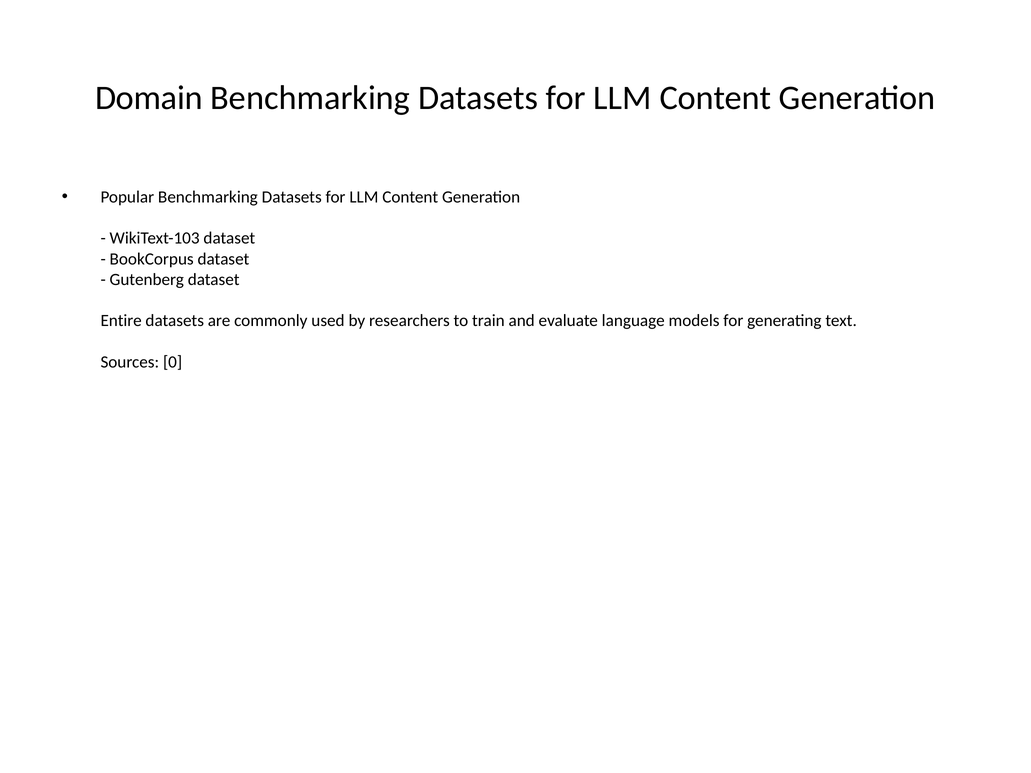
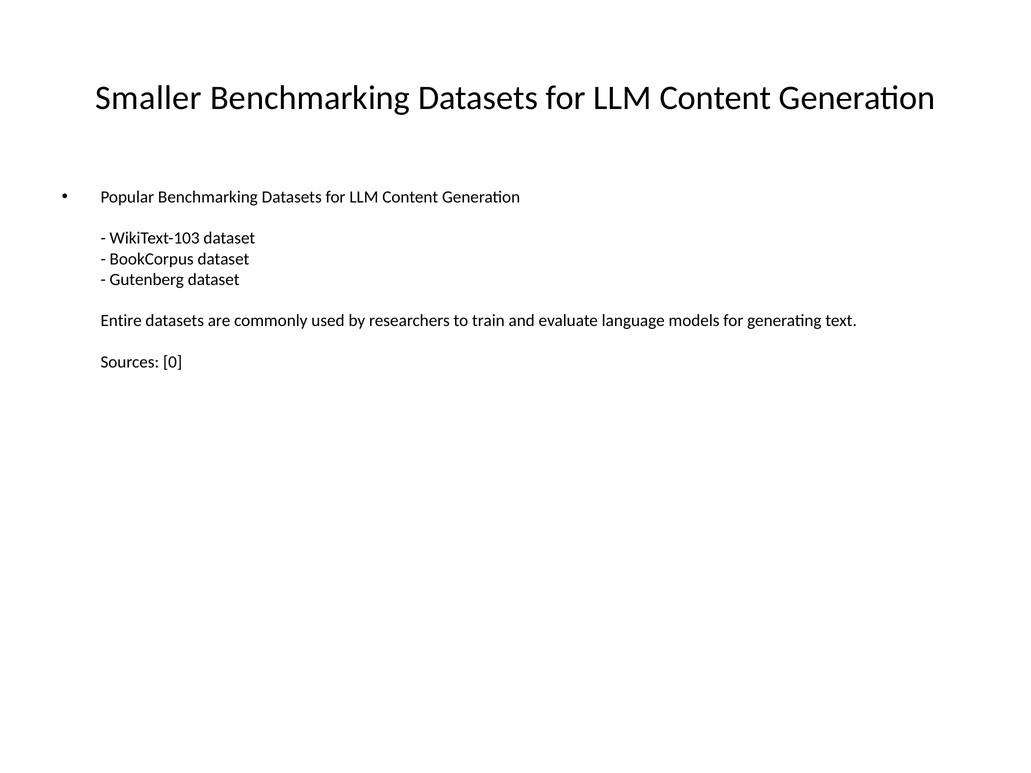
Domain: Domain -> Smaller
